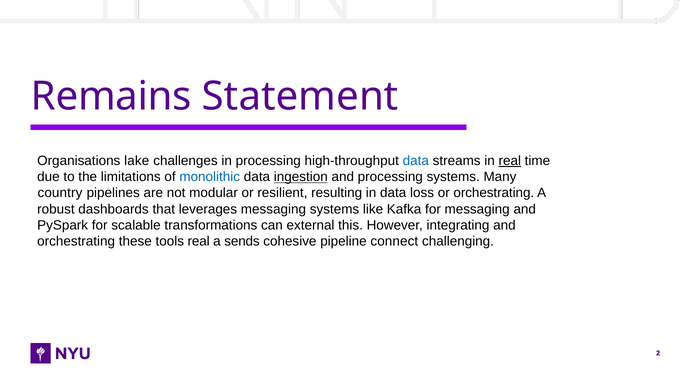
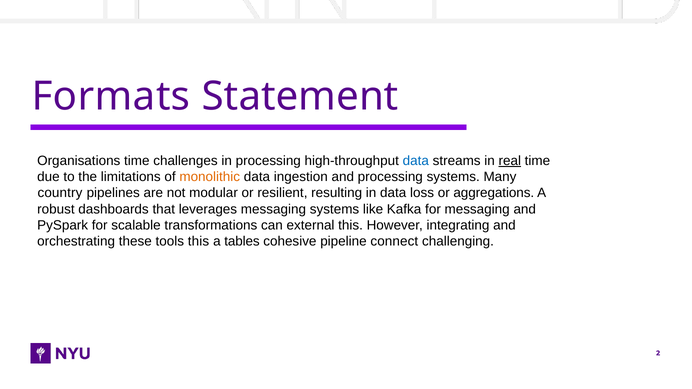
Remains: Remains -> Formats
Organisations lake: lake -> time
monolithic colour: blue -> orange
ingestion underline: present -> none
or orchestrating: orchestrating -> aggregations
tools real: real -> this
sends: sends -> tables
